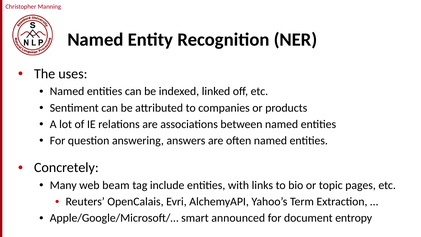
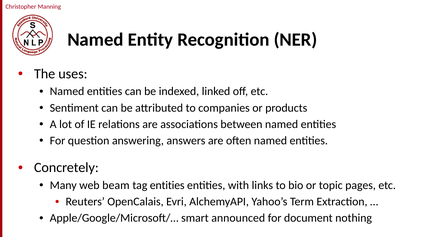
tag include: include -> entities
entropy: entropy -> nothing
